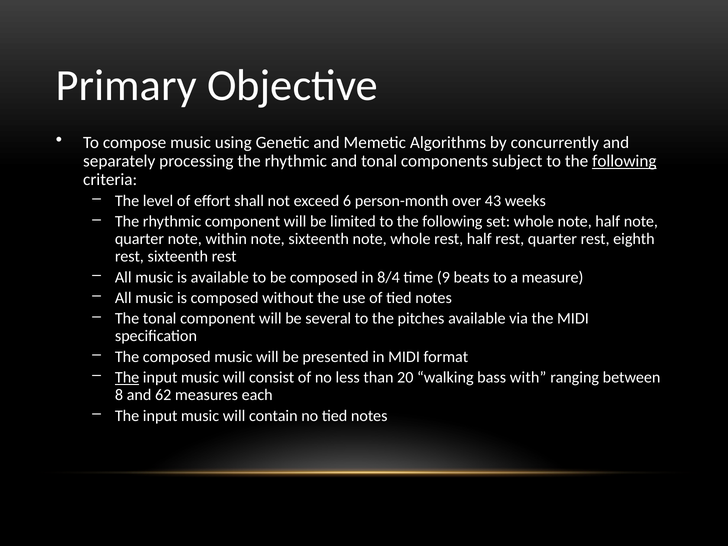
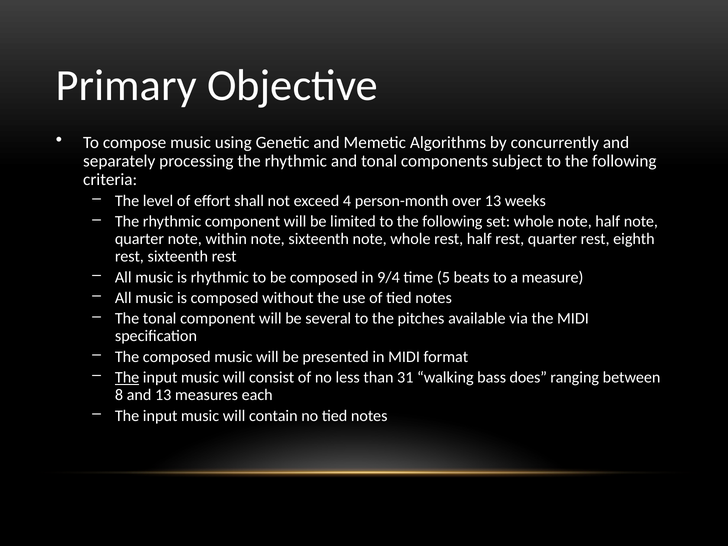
following at (624, 161) underline: present -> none
6: 6 -> 4
over 43: 43 -> 13
is available: available -> rhythmic
8/4: 8/4 -> 9/4
9: 9 -> 5
20: 20 -> 31
with: with -> does
and 62: 62 -> 13
